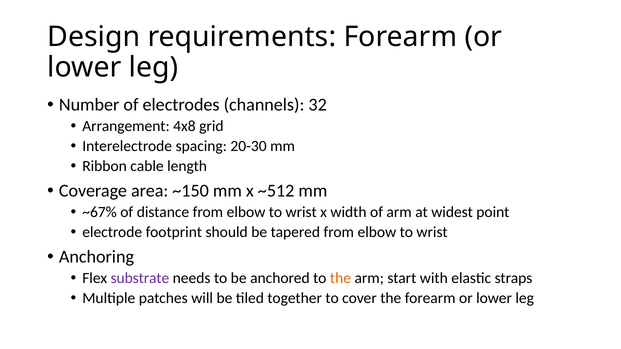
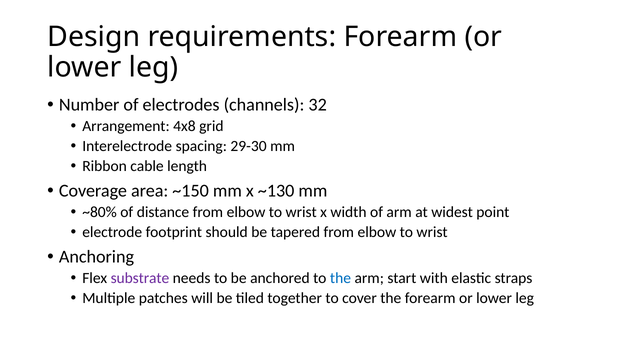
20-30: 20-30 -> 29-30
~512: ~512 -> ~130
~67%: ~67% -> ~80%
the at (340, 278) colour: orange -> blue
